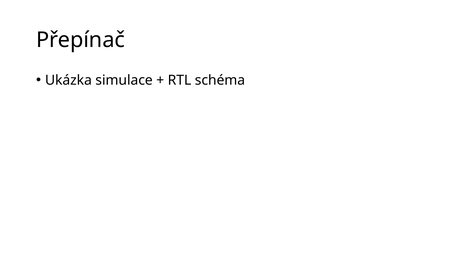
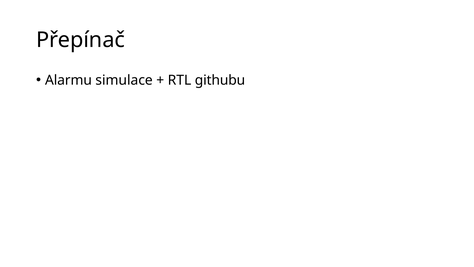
Ukázka: Ukázka -> Alarmu
schéma: schéma -> githubu
